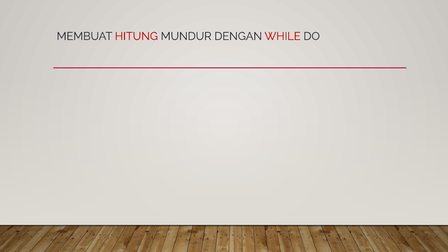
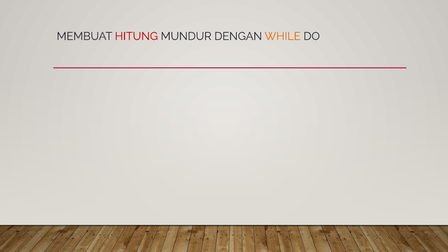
WHILE colour: red -> orange
